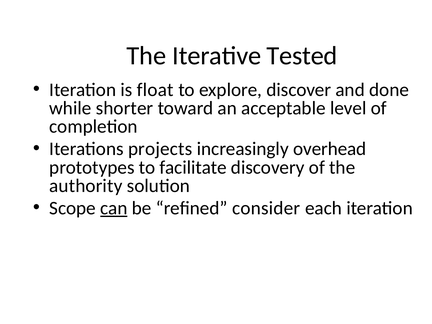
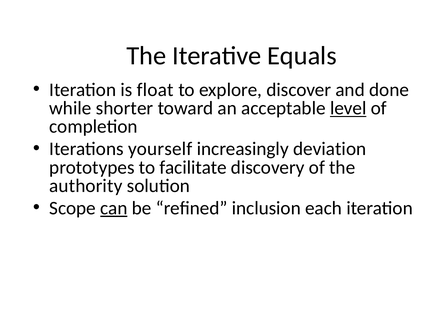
Tested: Tested -> Equals
level underline: none -> present
projects: projects -> yourself
overhead: overhead -> deviation
consider: consider -> inclusion
